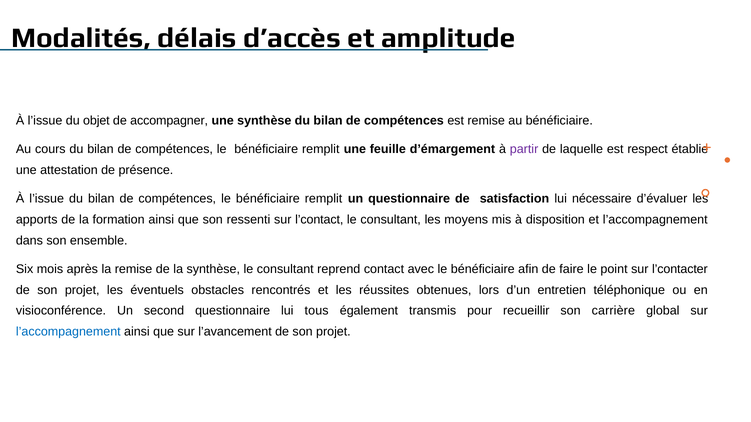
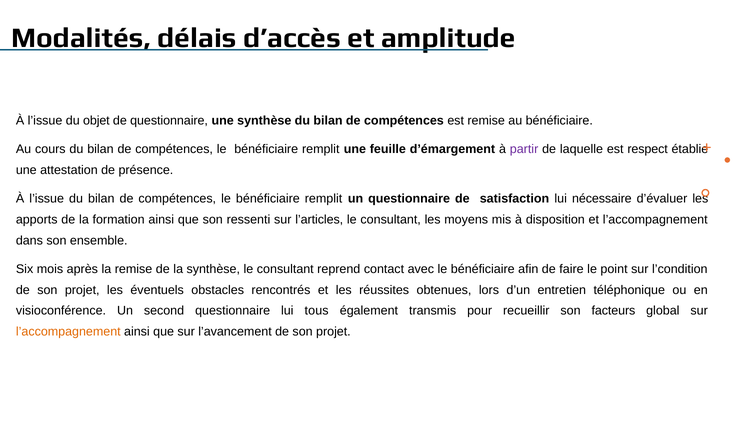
de accompagner: accompagner -> questionnaire
l’contact: l’contact -> l’articles
l’contacter: l’contacter -> l’condition
carrière: carrière -> facteurs
l’accompagnement at (68, 332) colour: blue -> orange
